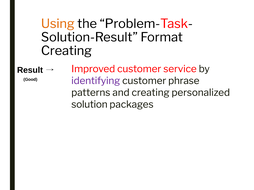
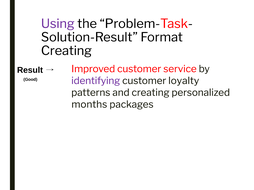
Using colour: orange -> purple
phrase: phrase -> loyalty
solution: solution -> months
